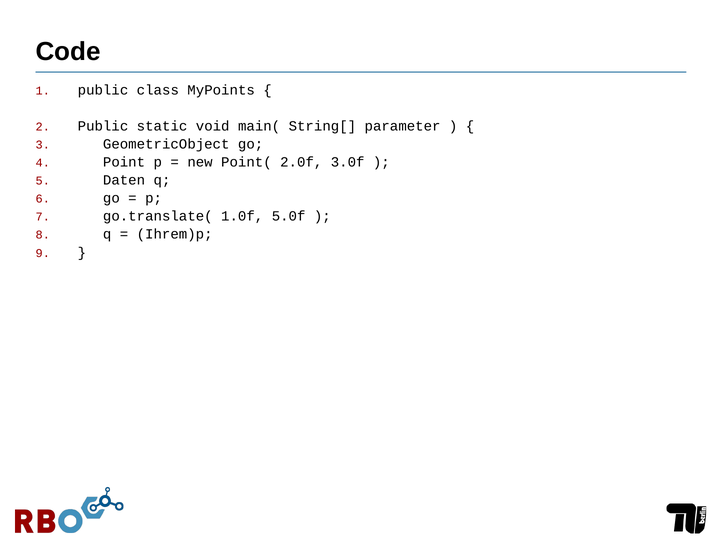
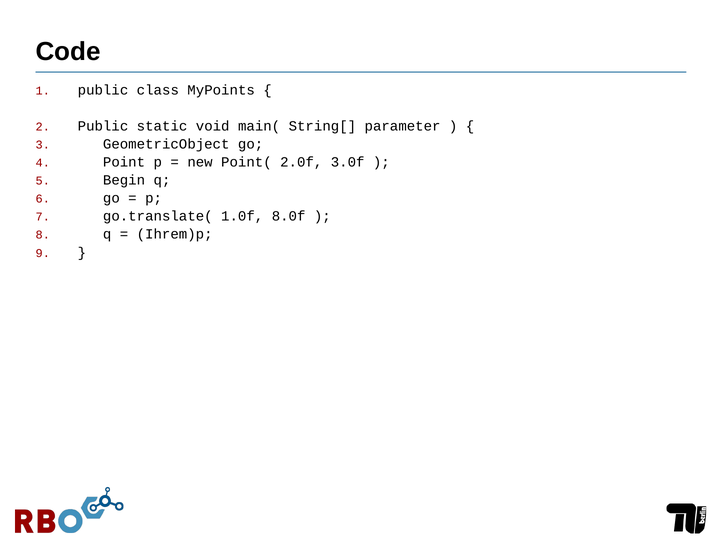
Daten: Daten -> Begin
5.0f: 5.0f -> 8.0f
